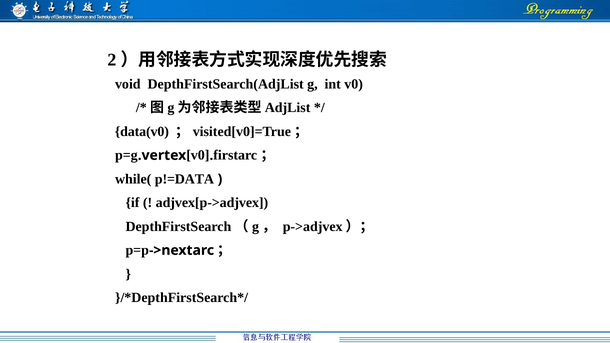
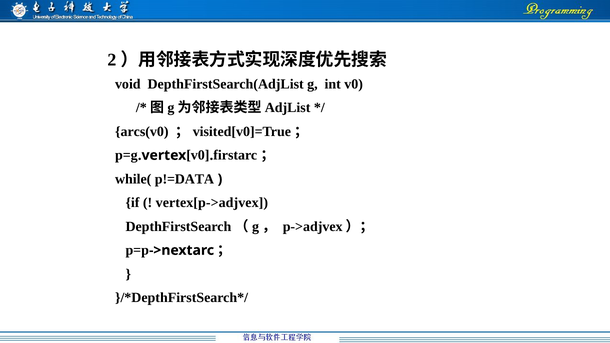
data(v0: data(v0 -> arcs(v0
adjvex[p->adjvex: adjvex[p->adjvex -> vertex[p->adjvex
